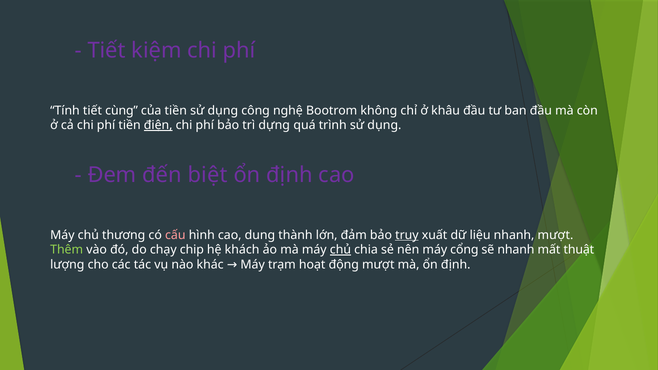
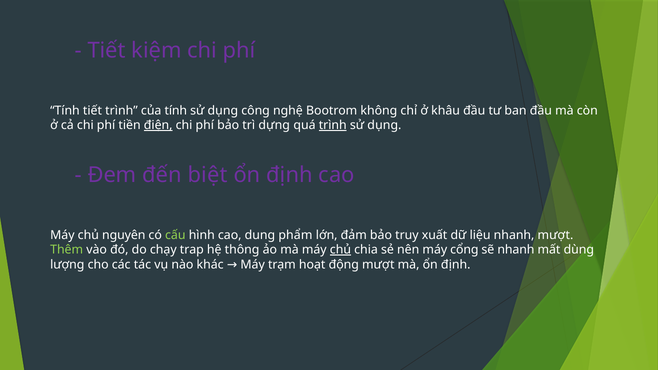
tiết cùng: cùng -> trình
của tiền: tiền -> tính
trình at (333, 125) underline: none -> present
thương: thương -> nguyên
cấu colour: pink -> light green
thành: thành -> phẩm
truy underline: present -> none
chip: chip -> trap
khách: khách -> thông
thuật: thuật -> dùng
